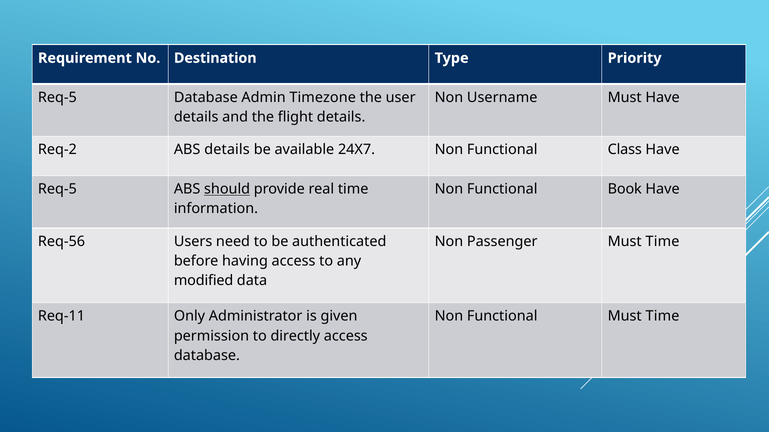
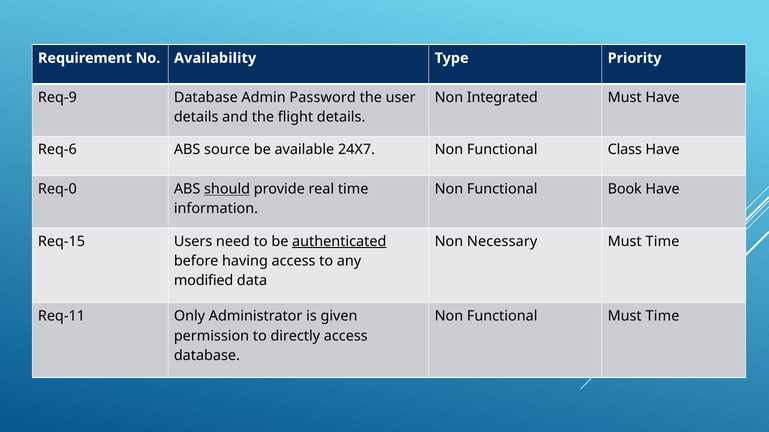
Destination: Destination -> Availability
Req-5 at (57, 98): Req-5 -> Req-9
Timezone: Timezone -> Password
Username: Username -> Integrated
Req-2: Req-2 -> Req-6
ABS details: details -> source
Req-5 at (57, 189): Req-5 -> Req-0
Req-56: Req-56 -> Req-15
authenticated underline: none -> present
Passenger: Passenger -> Necessary
